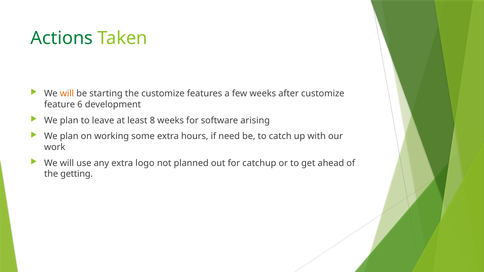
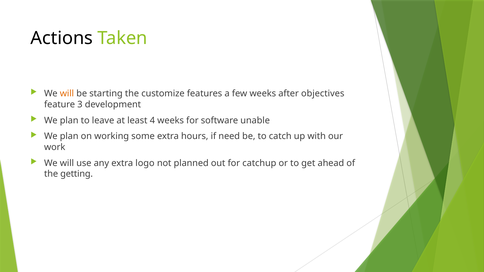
Actions colour: green -> black
after customize: customize -> objectives
6: 6 -> 3
8: 8 -> 4
arising: arising -> unable
